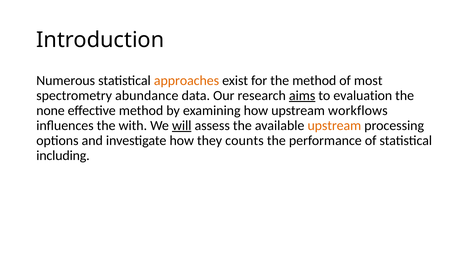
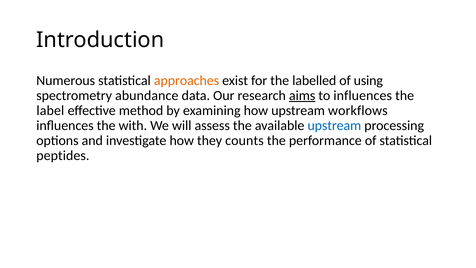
the method: method -> labelled
most: most -> using
to evaluation: evaluation -> influences
none: none -> label
will underline: present -> none
upstream at (334, 125) colour: orange -> blue
including: including -> peptides
